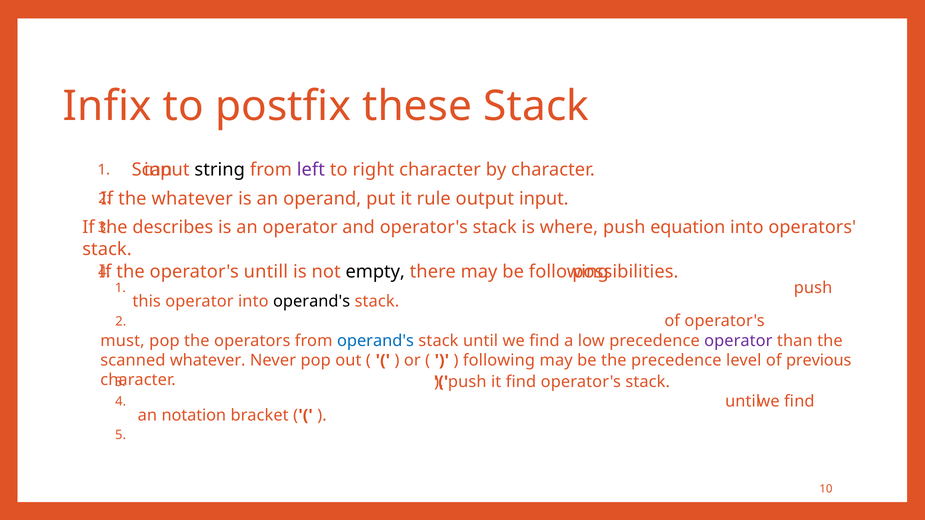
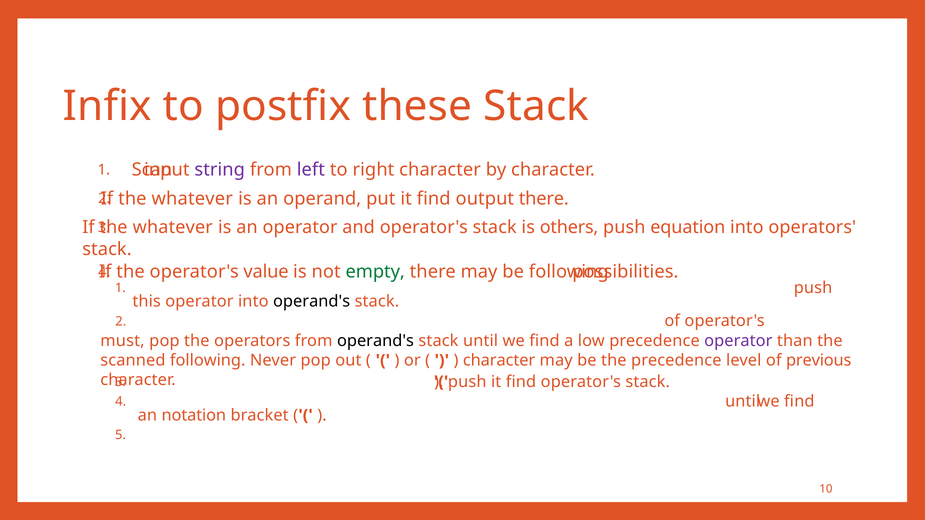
string colour: black -> purple
put it rule: rule -> find
output input: input -> there
describes at (173, 227): describes -> whatever
where: where -> others
untill: untill -> value
empty colour: black -> green
operand's at (375, 341) colour: blue -> black
scanned whatever: whatever -> following
following at (499, 361): following -> character
